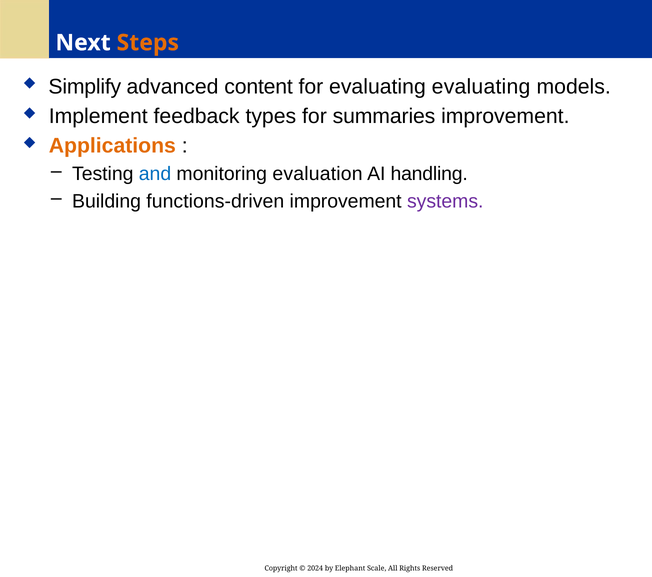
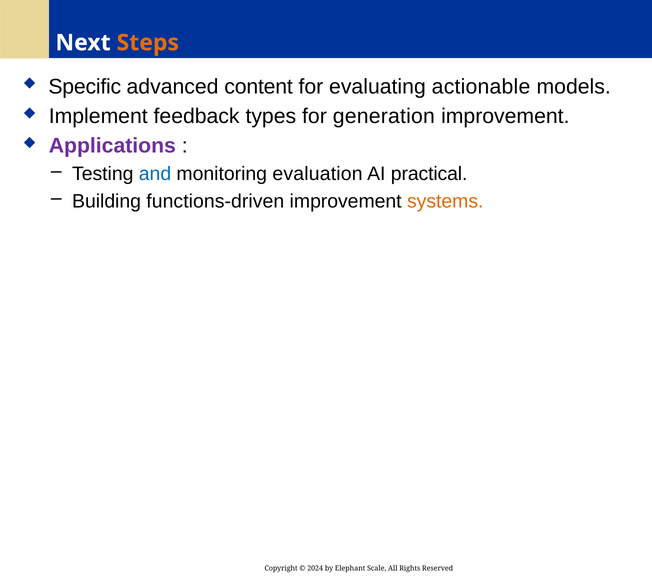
Simplify: Simplify -> Specific
evaluating evaluating: evaluating -> actionable
summaries: summaries -> generation
Applications colour: orange -> purple
handling: handling -> practical
systems colour: purple -> orange
